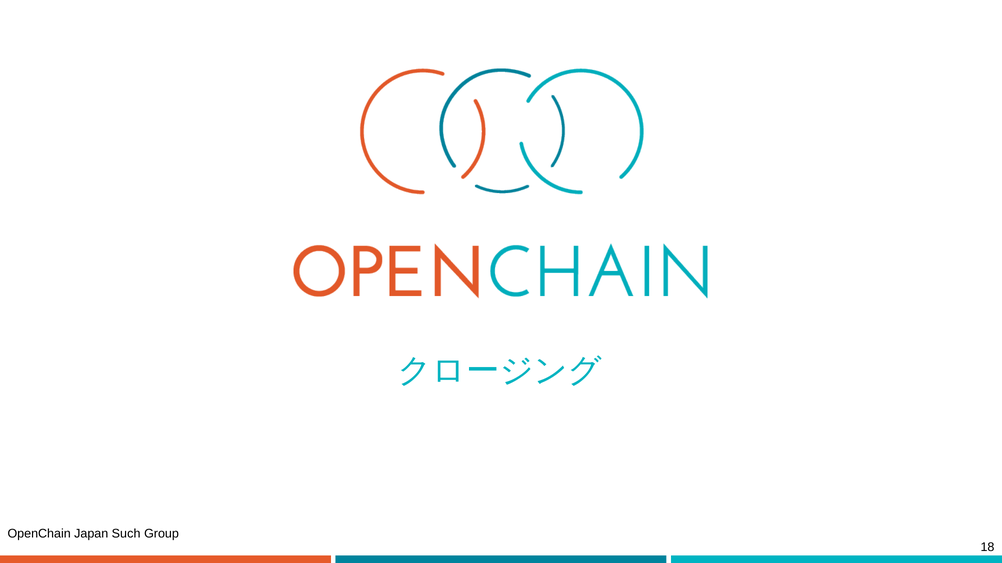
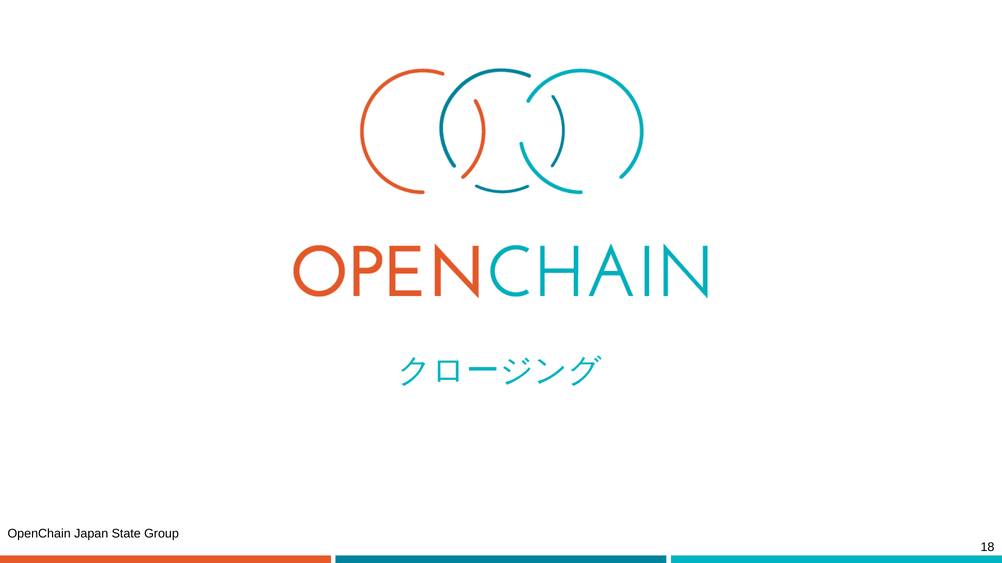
Such: Such -> State
